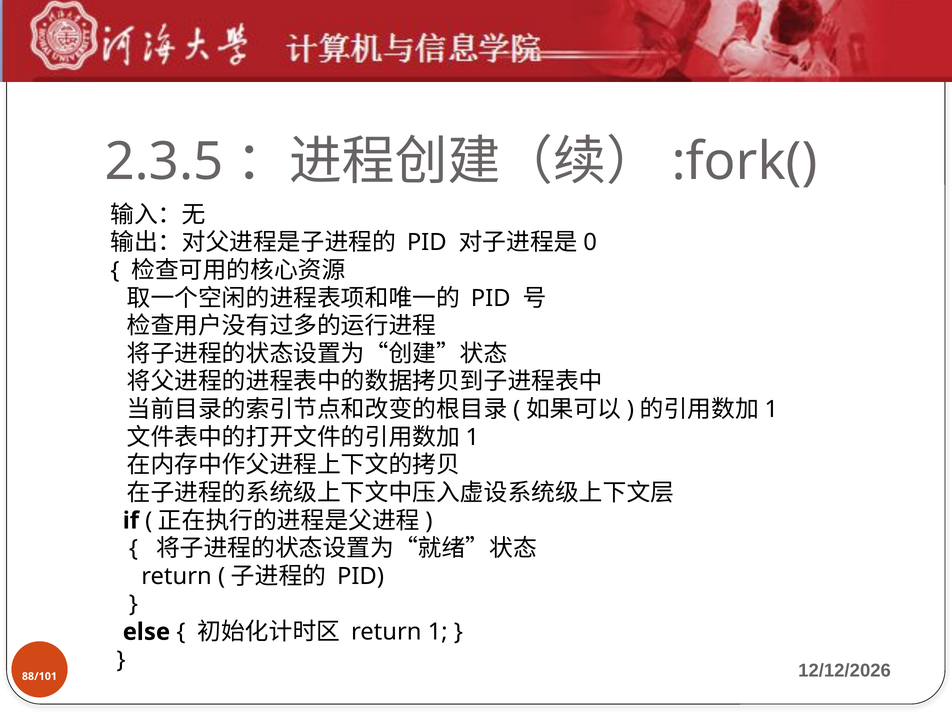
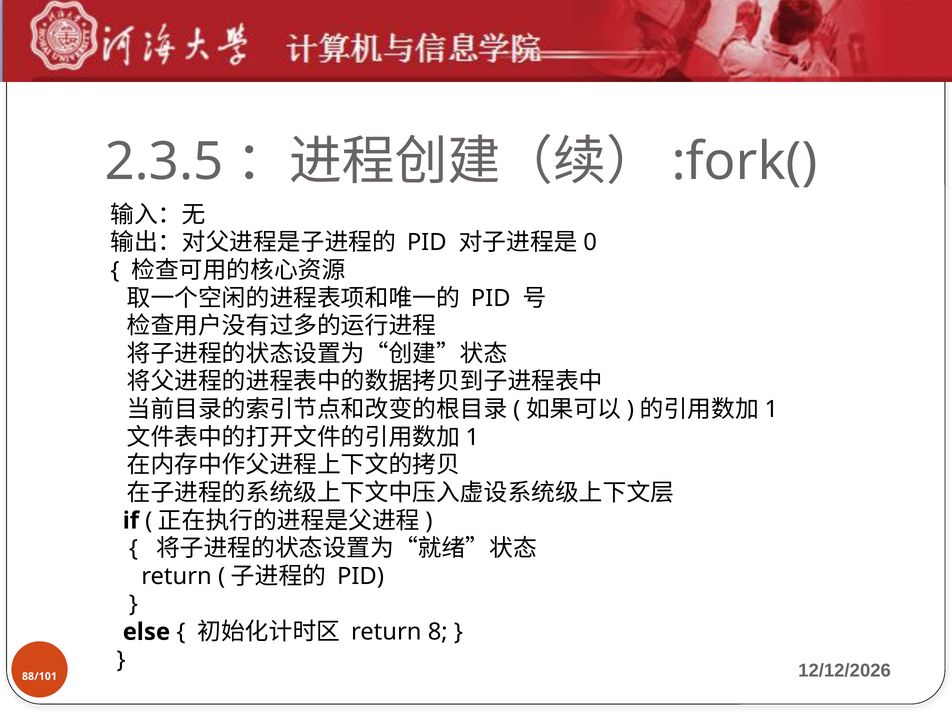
1: 1 -> 8
